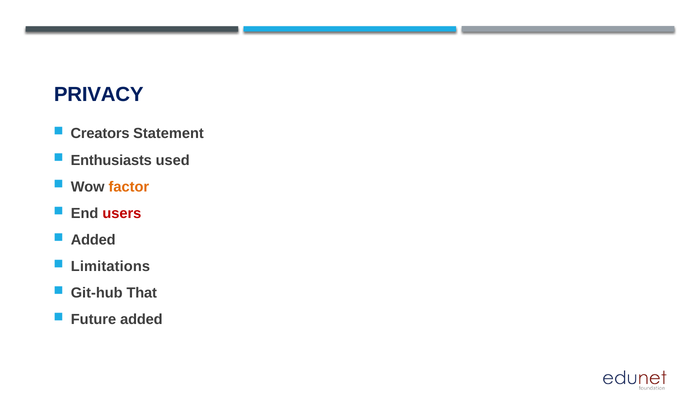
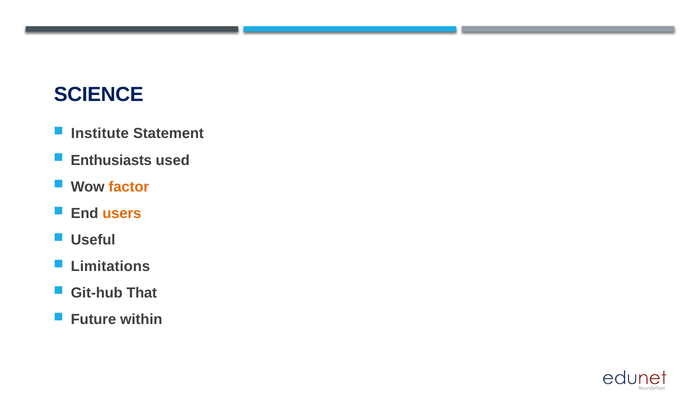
PRIVACY: PRIVACY -> SCIENCE
Creators: Creators -> Institute
users colour: red -> orange
Added at (93, 240): Added -> Useful
Future added: added -> within
